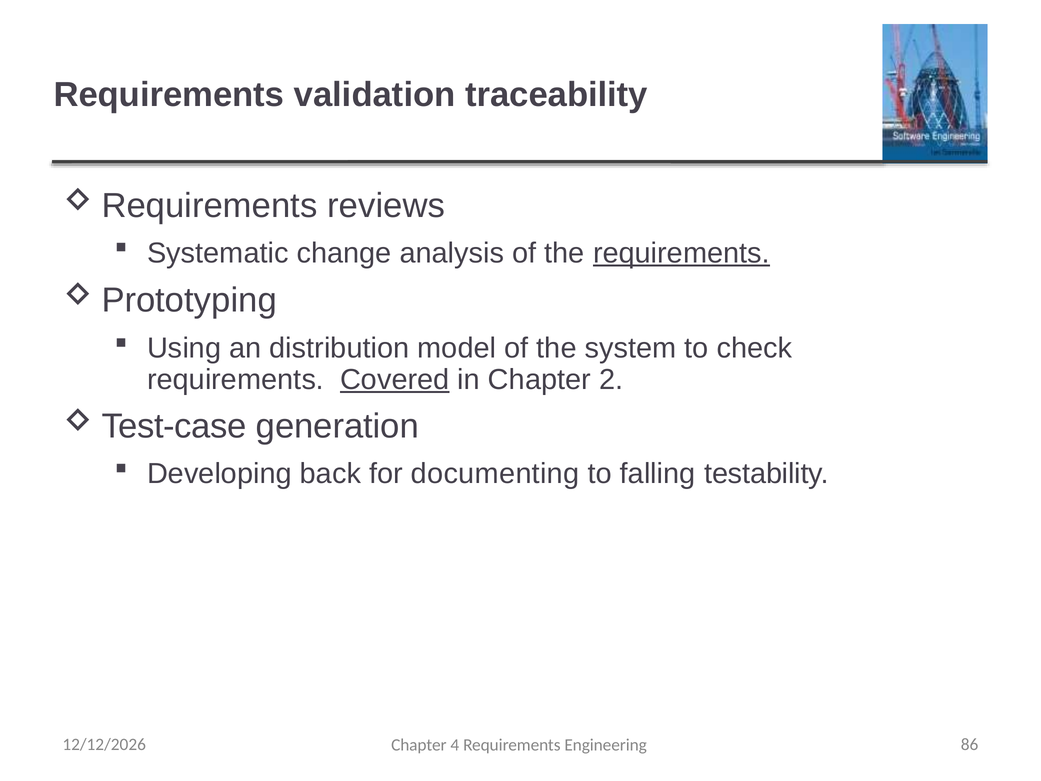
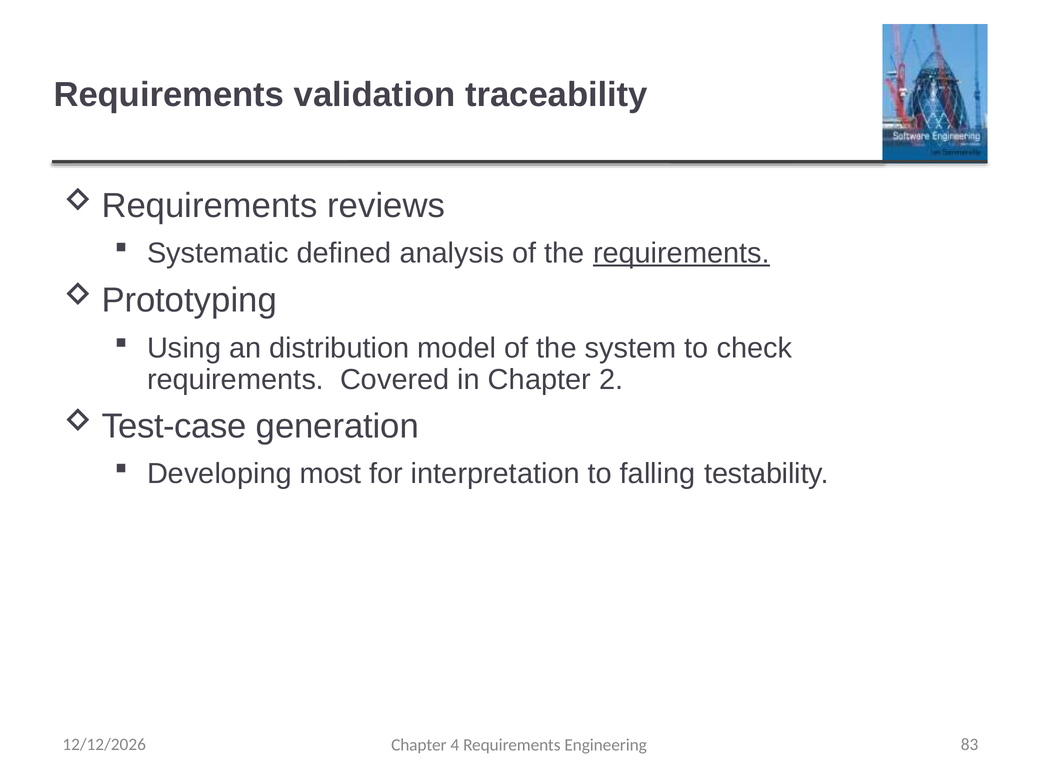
change: change -> defined
Covered underline: present -> none
back: back -> most
documenting: documenting -> interpretation
86: 86 -> 83
